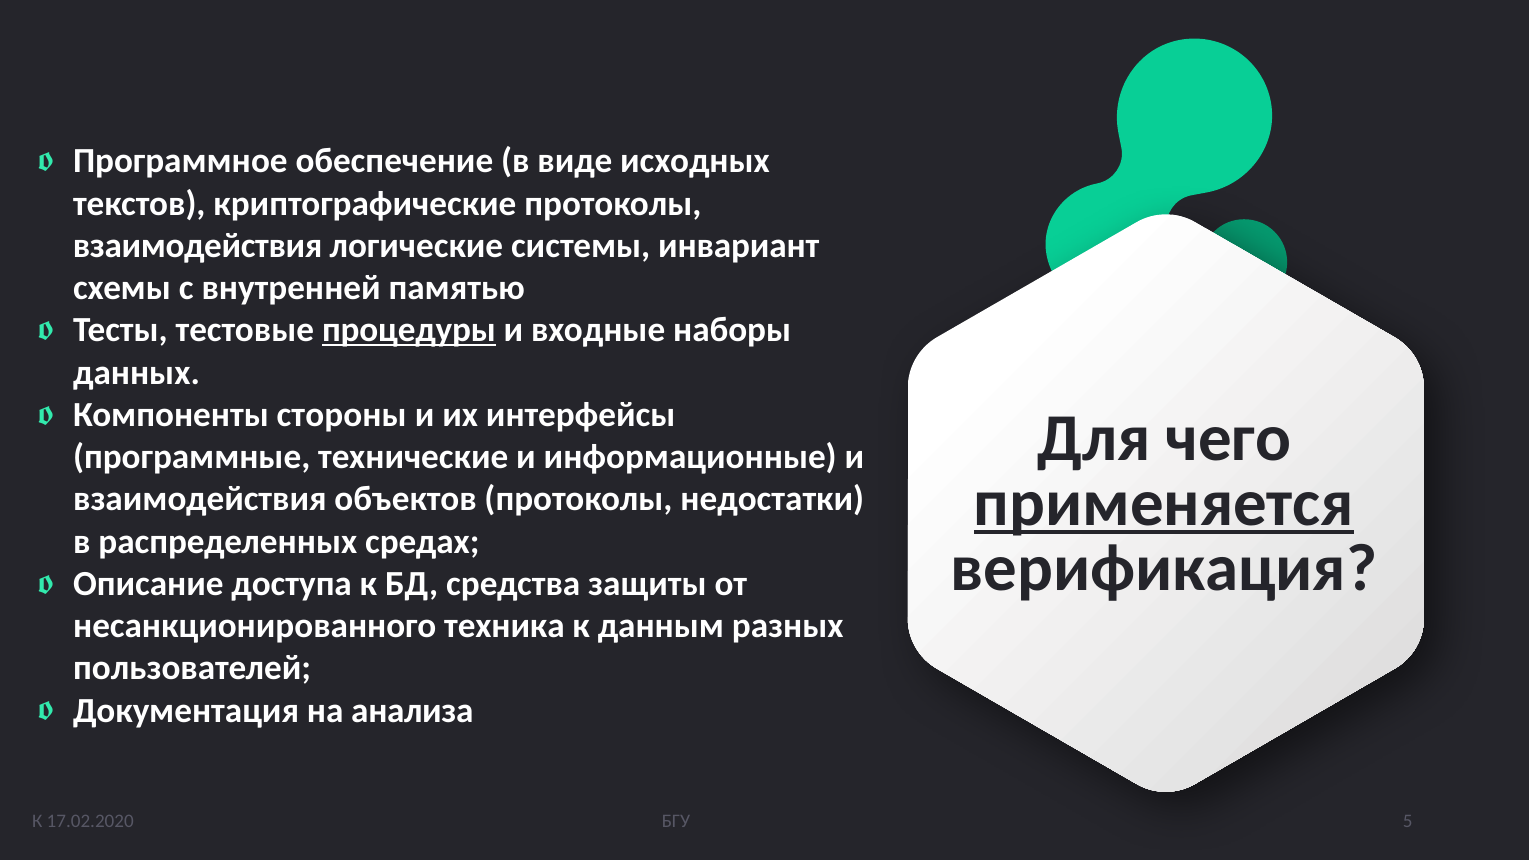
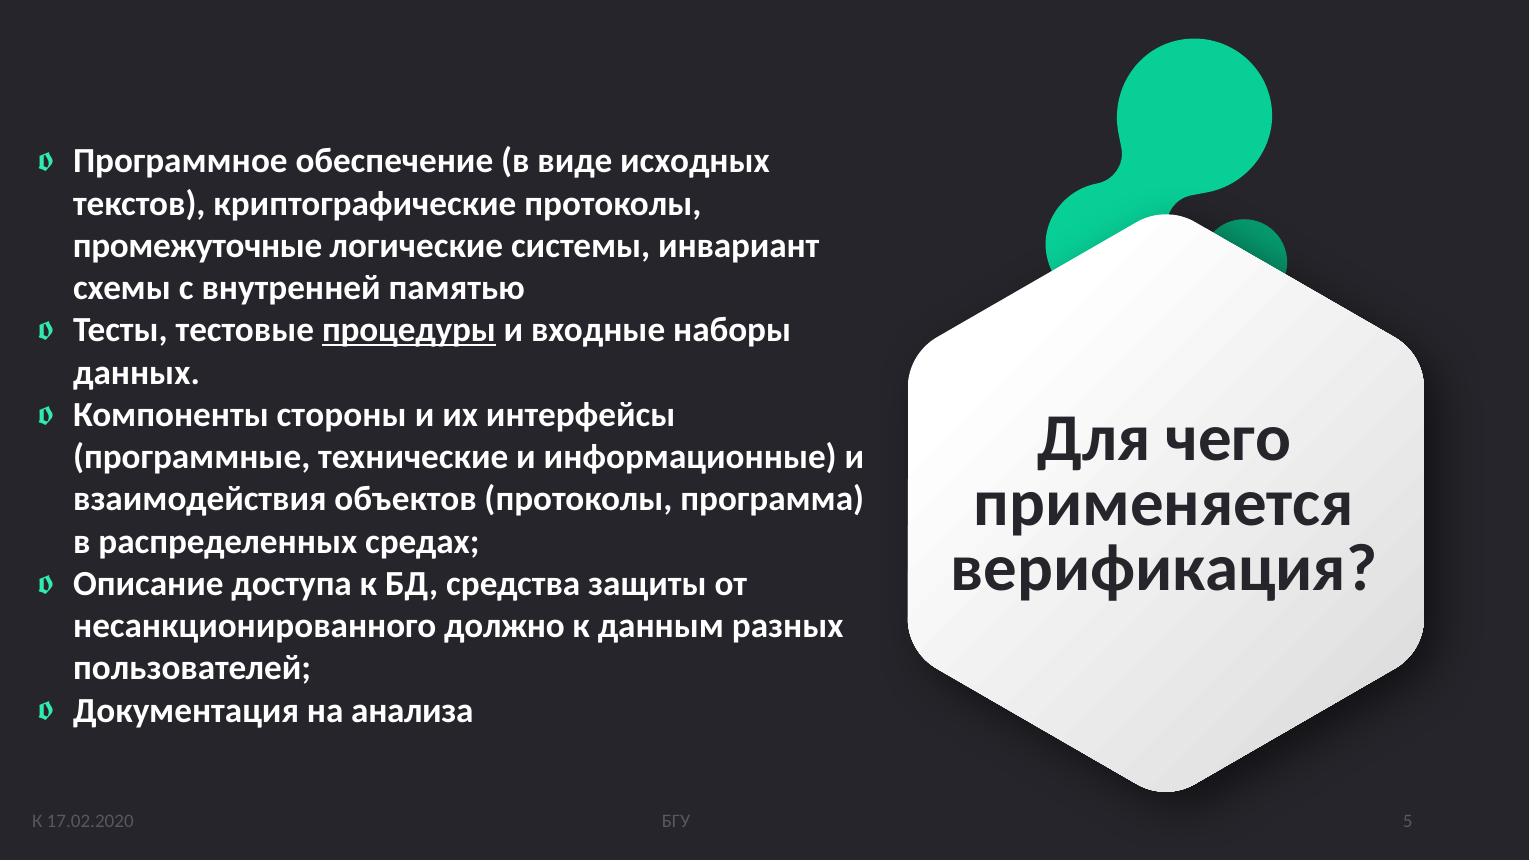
взаимодействия at (198, 246): взаимодействия -> промежуточные
применяется underline: present -> none
недостатки: недостатки -> программа
техника: техника -> должно
